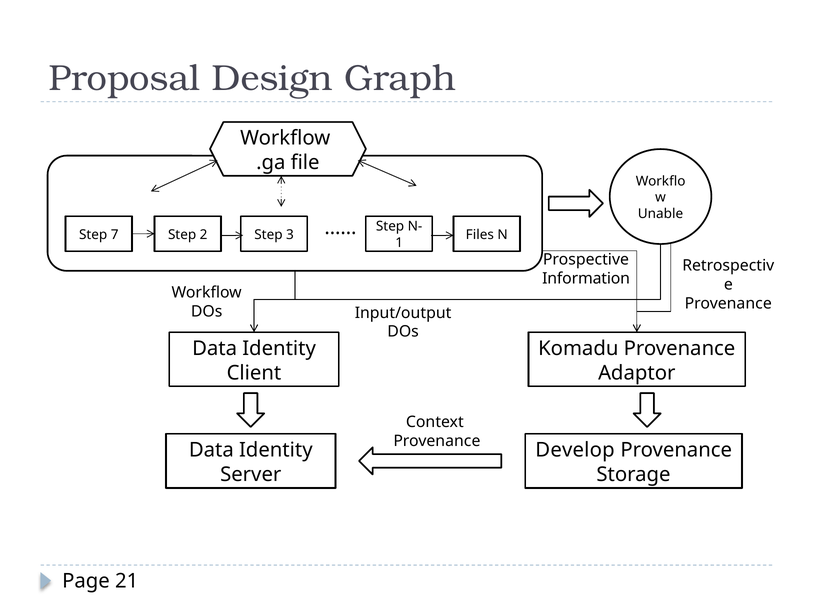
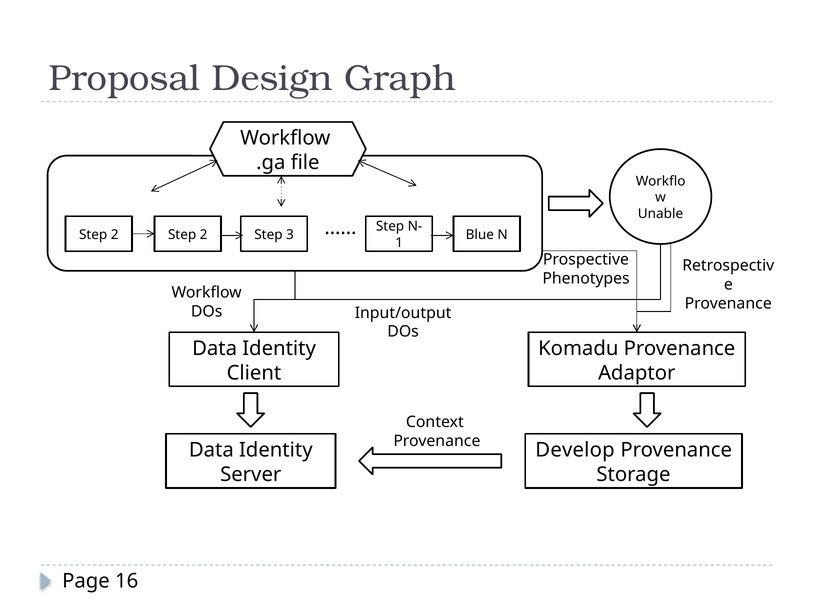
7 at (115, 235): 7 -> 2
Files: Files -> Blue
Information: Information -> Phenotypes
21: 21 -> 16
